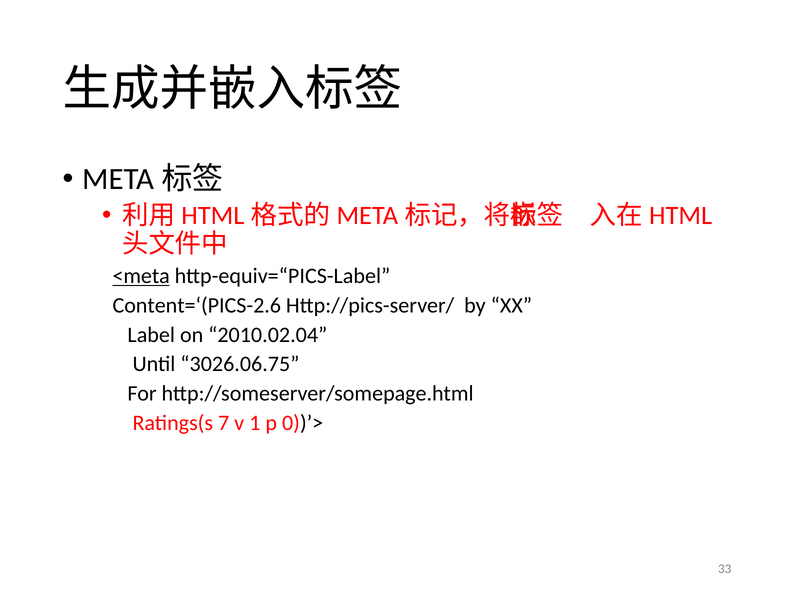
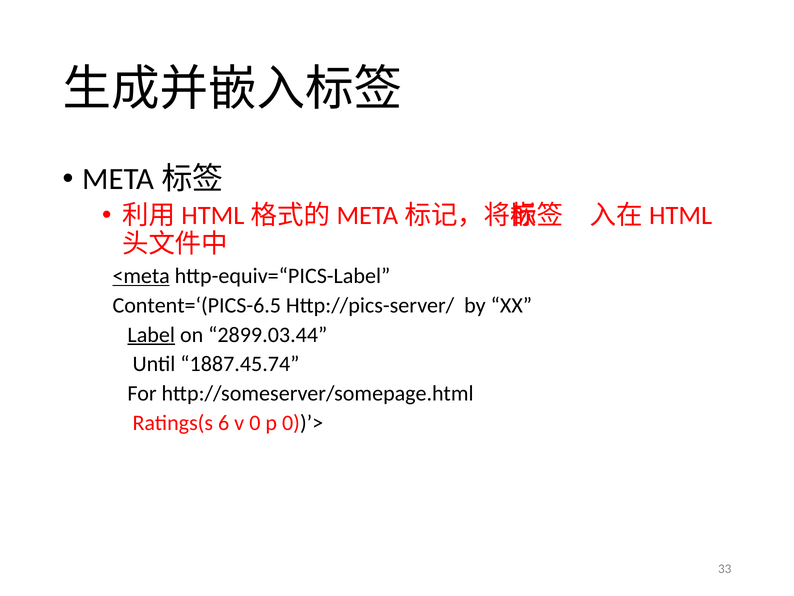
Content=‘(PICS-2.6: Content=‘(PICS-2.6 -> Content=‘(PICS-6.5
Label underline: none -> present
2010.02.04: 2010.02.04 -> 2899.03.44
3026.06.75: 3026.06.75 -> 1887.45.74
7: 7 -> 6
1: 1 -> 0
